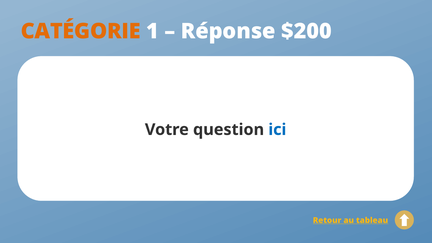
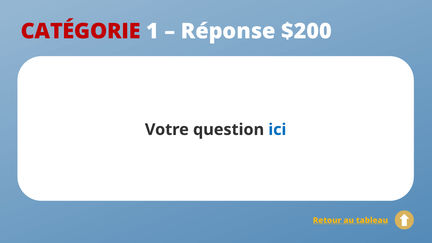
CATÉGORIE colour: orange -> red
